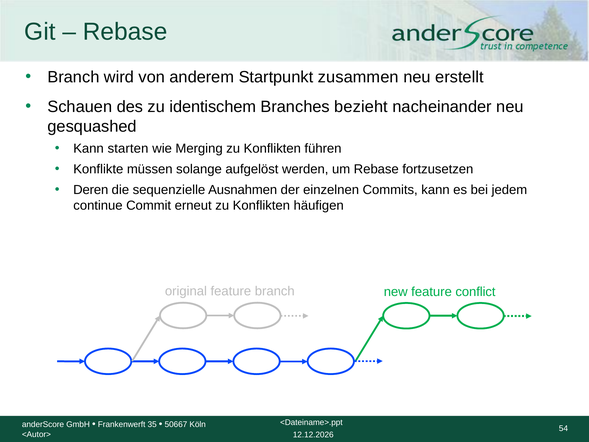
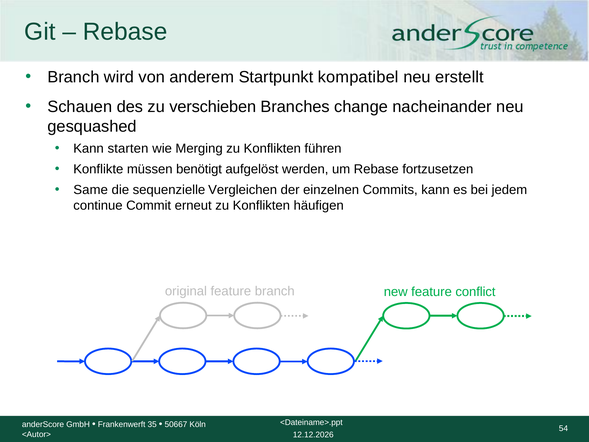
zusammen: zusammen -> kompatibel
identischem: identischem -> verschieben
bezieht: bezieht -> change
solange: solange -> benötigt
Deren: Deren -> Same
Ausnahmen: Ausnahmen -> Vergleichen
